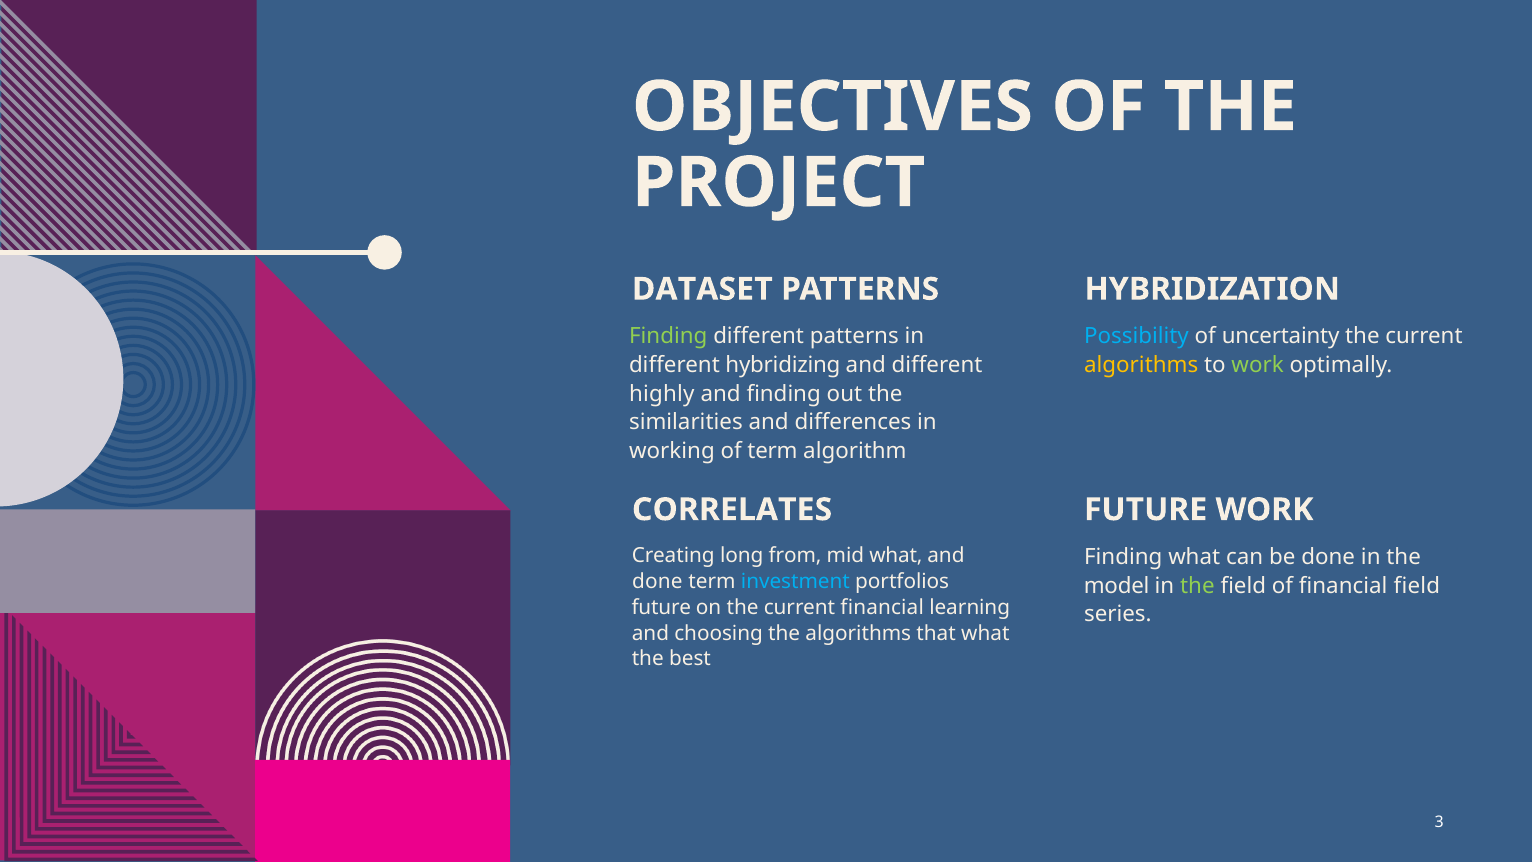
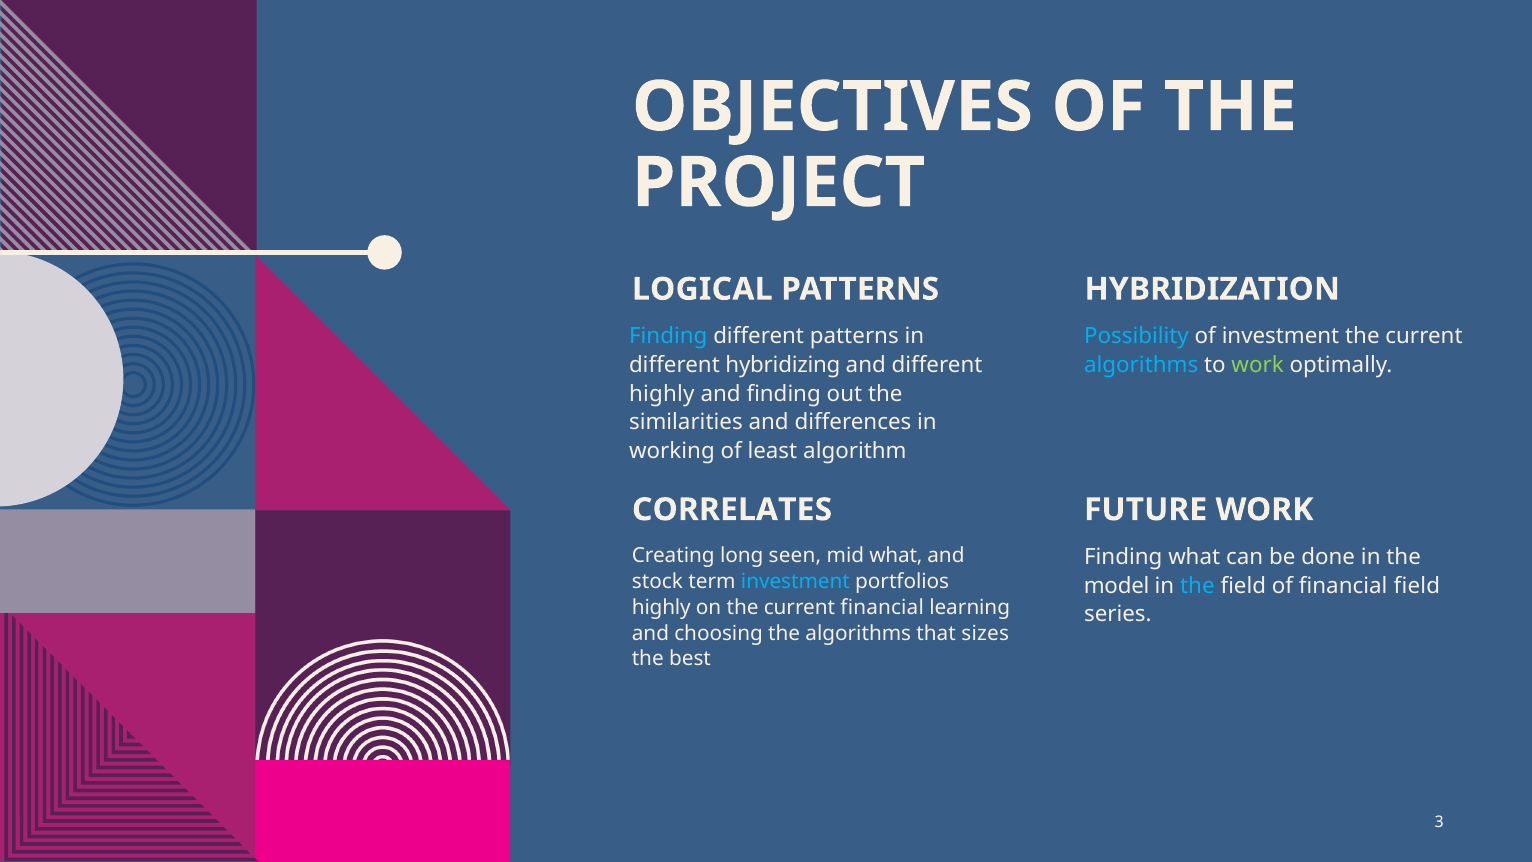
DATASET: DATASET -> LOGICAL
Finding at (668, 336) colour: light green -> light blue
of uncertainty: uncertainty -> investment
algorithms at (1141, 365) colour: yellow -> light blue
of term: term -> least
from: from -> seen
done at (657, 581): done -> stock
the at (1197, 586) colour: light green -> light blue
future at (661, 607): future -> highly
that what: what -> sizes
